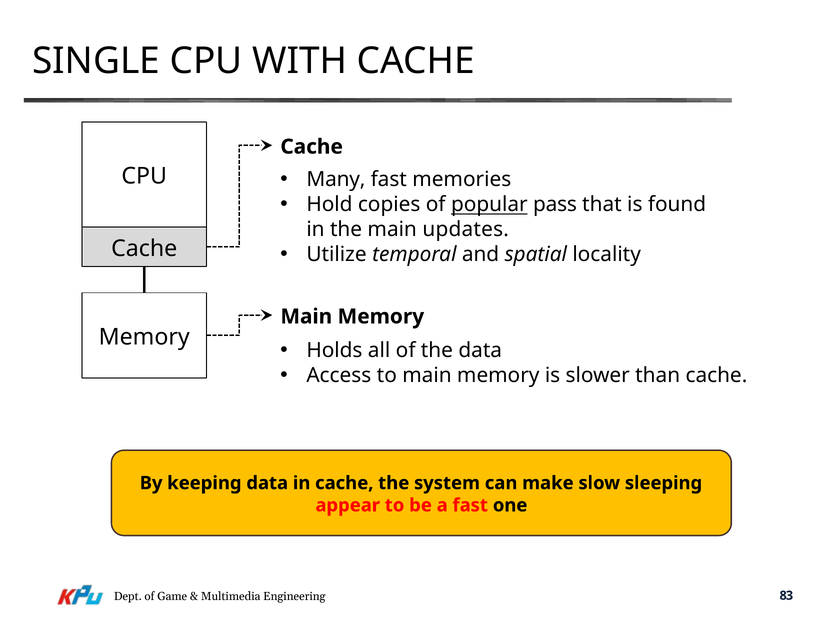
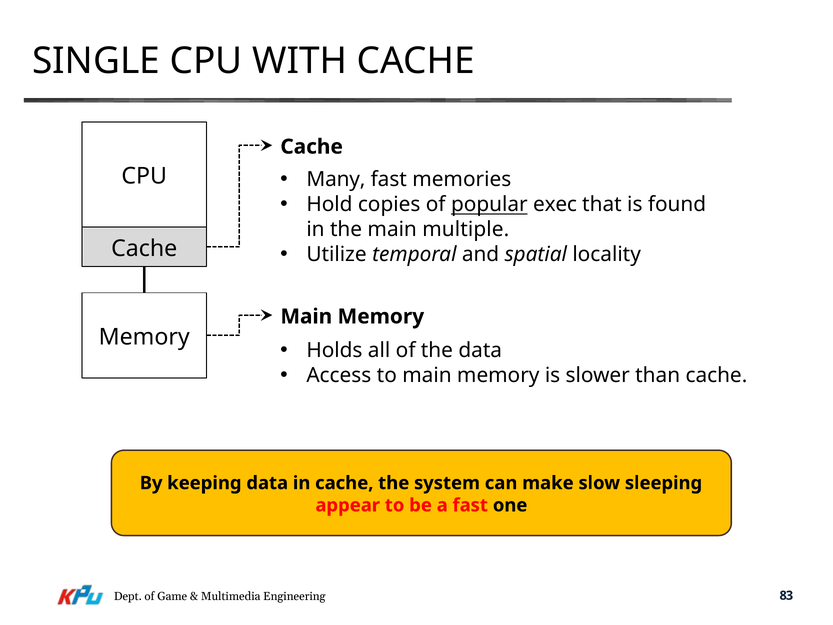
pass: pass -> exec
updates: updates -> multiple
